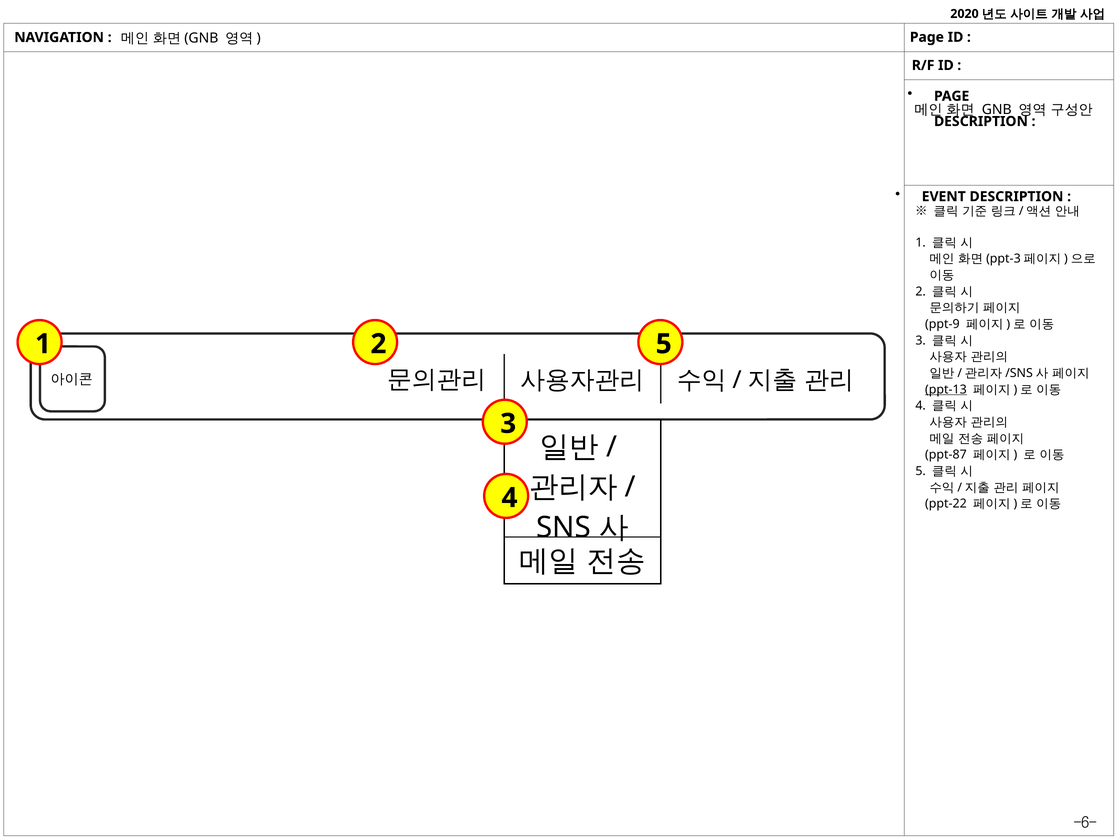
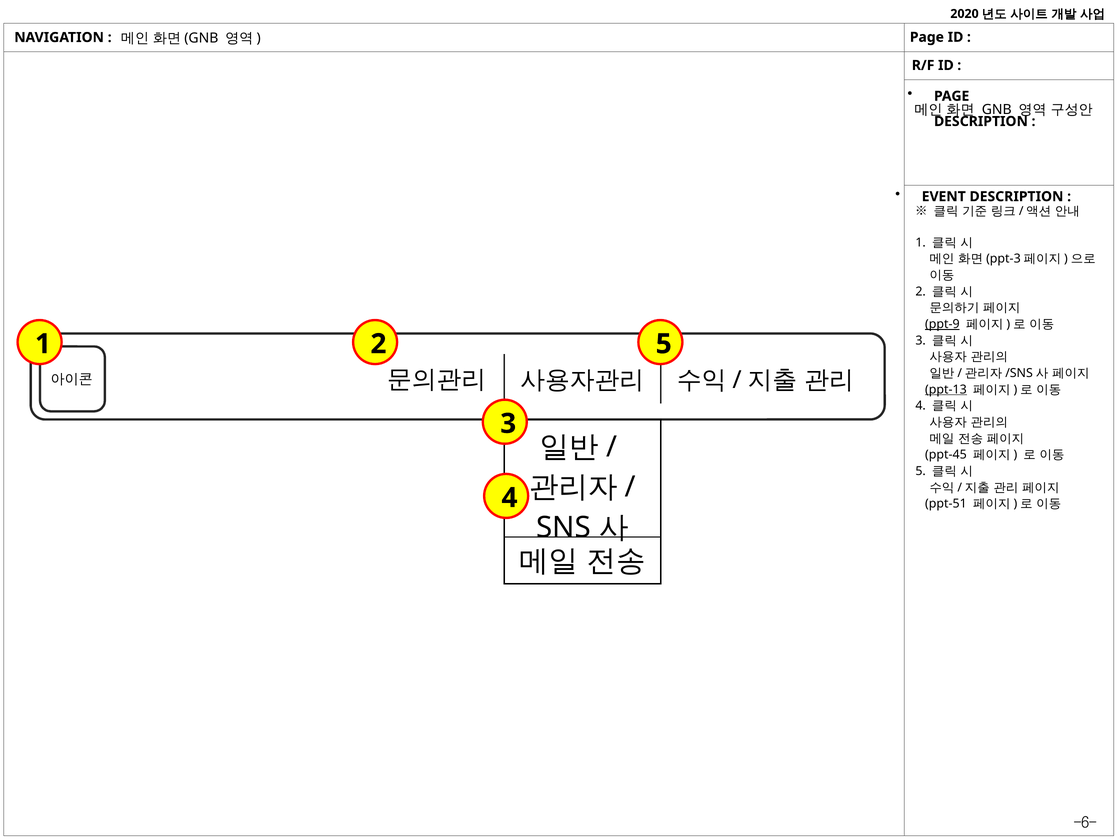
ppt-9 underline: none -> present
ppt-87: ppt-87 -> ppt-45
ppt-22: ppt-22 -> ppt-51
